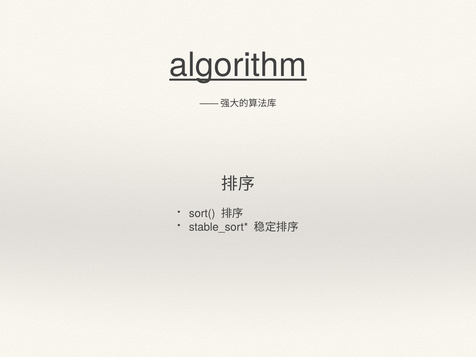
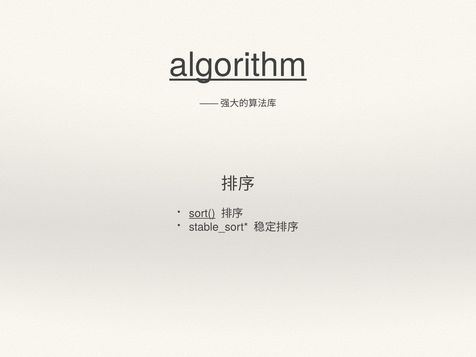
sort( underline: none -> present
